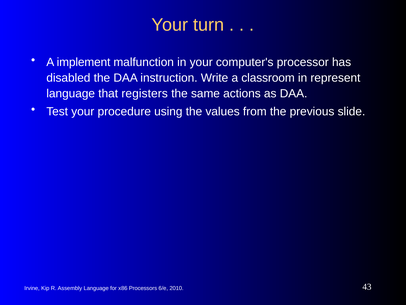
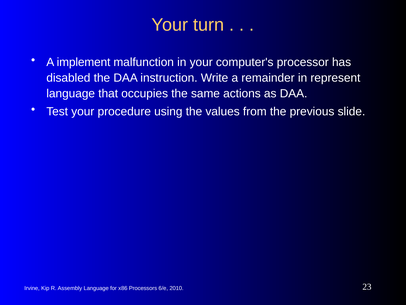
classroom: classroom -> remainder
registers: registers -> occupies
43: 43 -> 23
